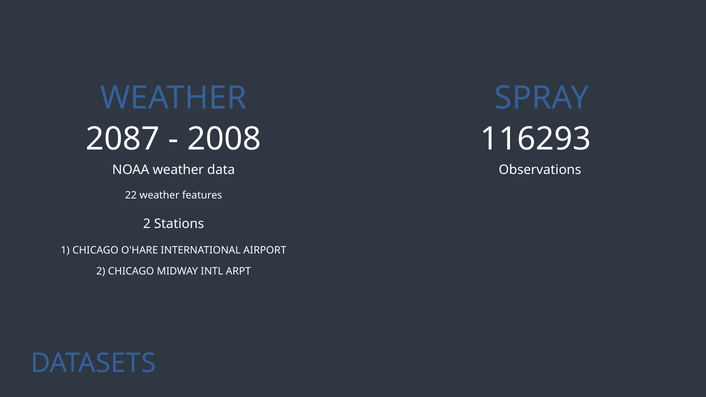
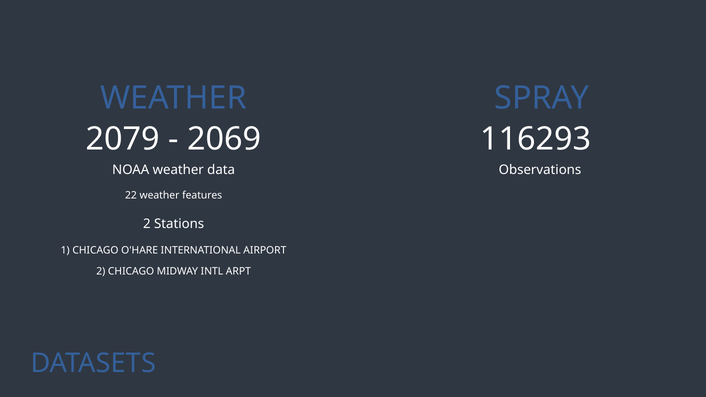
2087: 2087 -> 2079
2008: 2008 -> 2069
